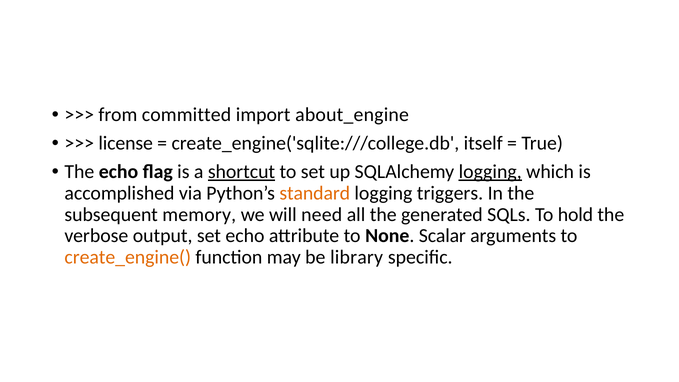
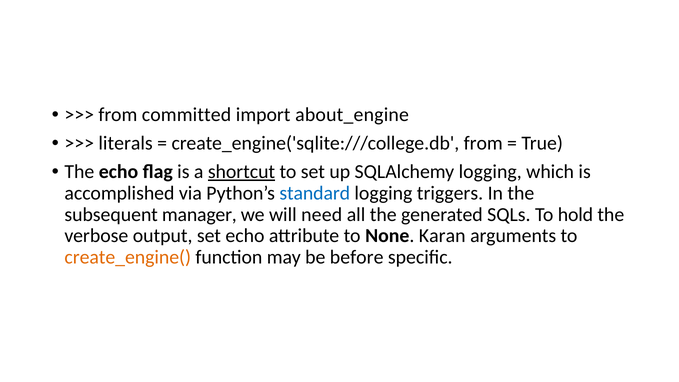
license: license -> literals
create_engine('sqlite:///college.db itself: itself -> from
logging at (490, 172) underline: present -> none
standard colour: orange -> blue
memory: memory -> manager
Scalar: Scalar -> Karan
library: library -> before
